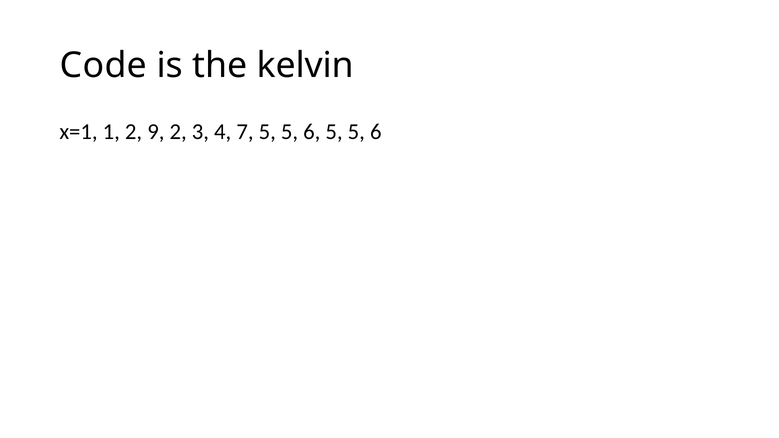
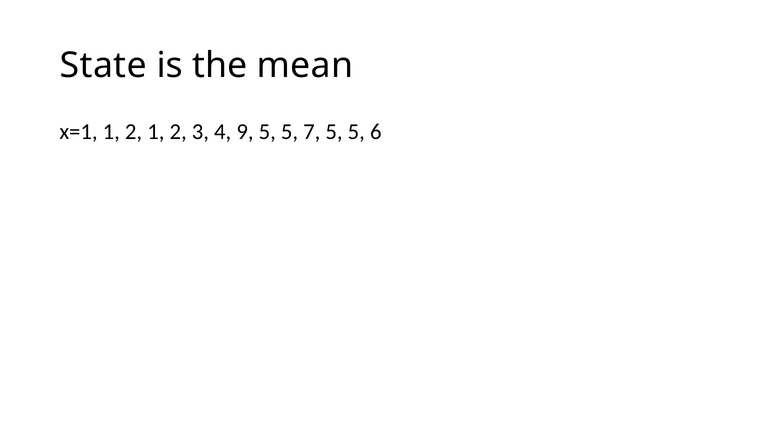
Code: Code -> State
kelvin: kelvin -> mean
2 9: 9 -> 1
7: 7 -> 9
6 at (312, 132): 6 -> 7
